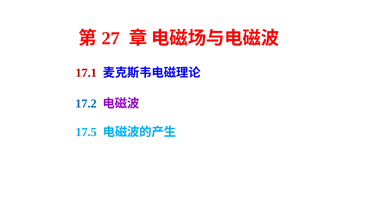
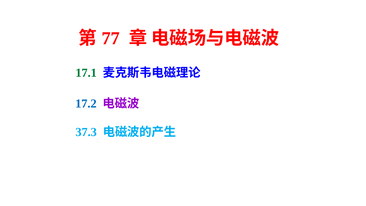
27: 27 -> 77
17.1 colour: red -> green
17.5: 17.5 -> 37.3
